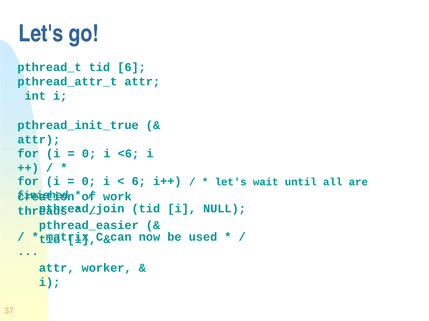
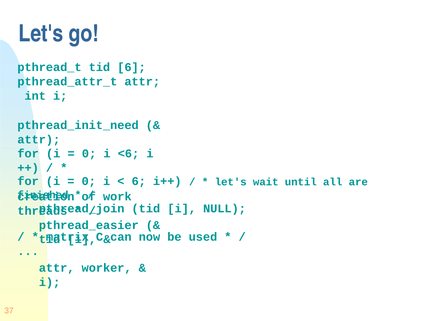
pthread_init_true: pthread_init_true -> pthread_init_need
